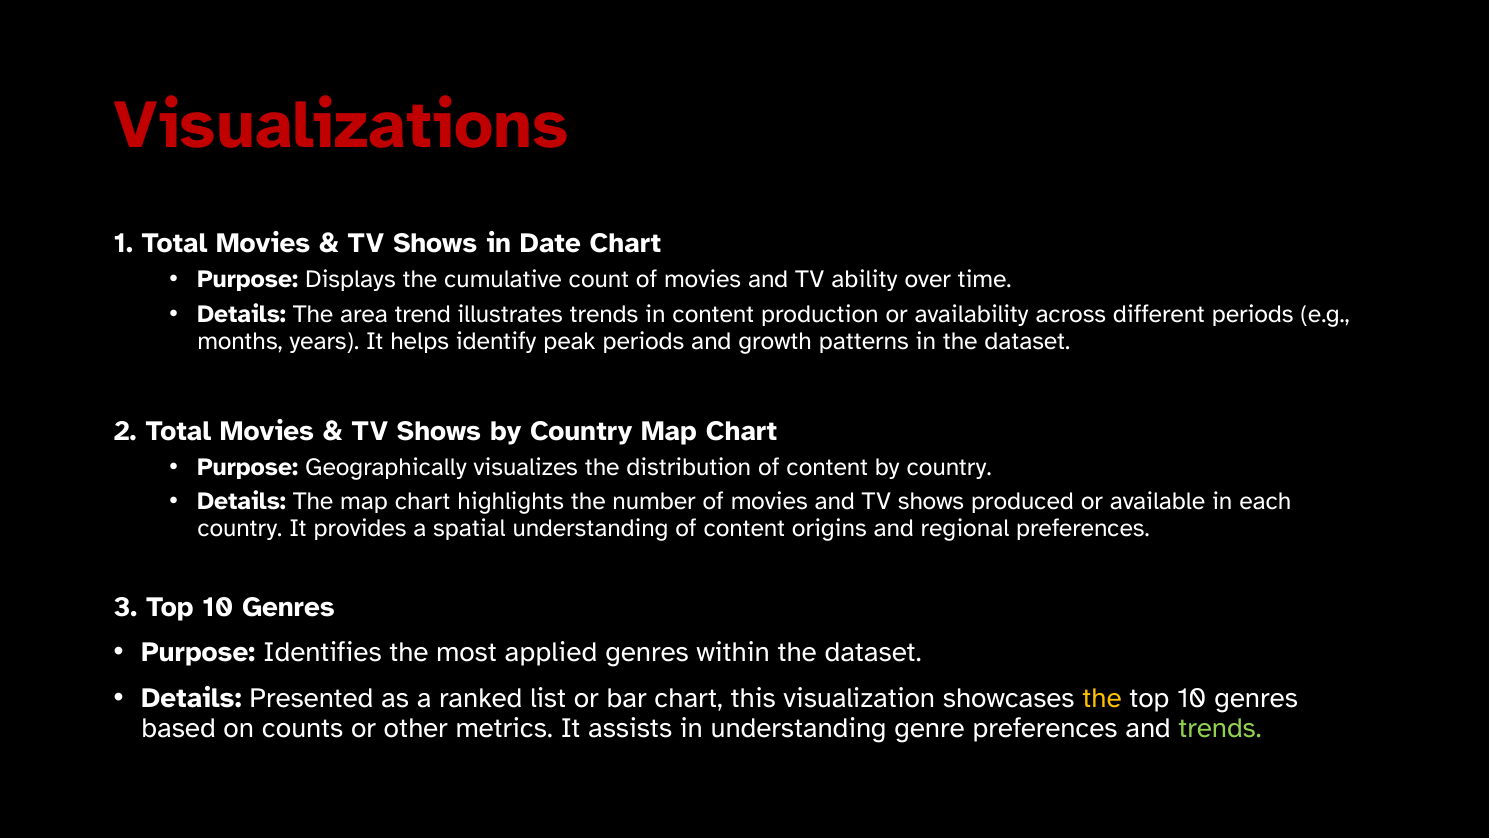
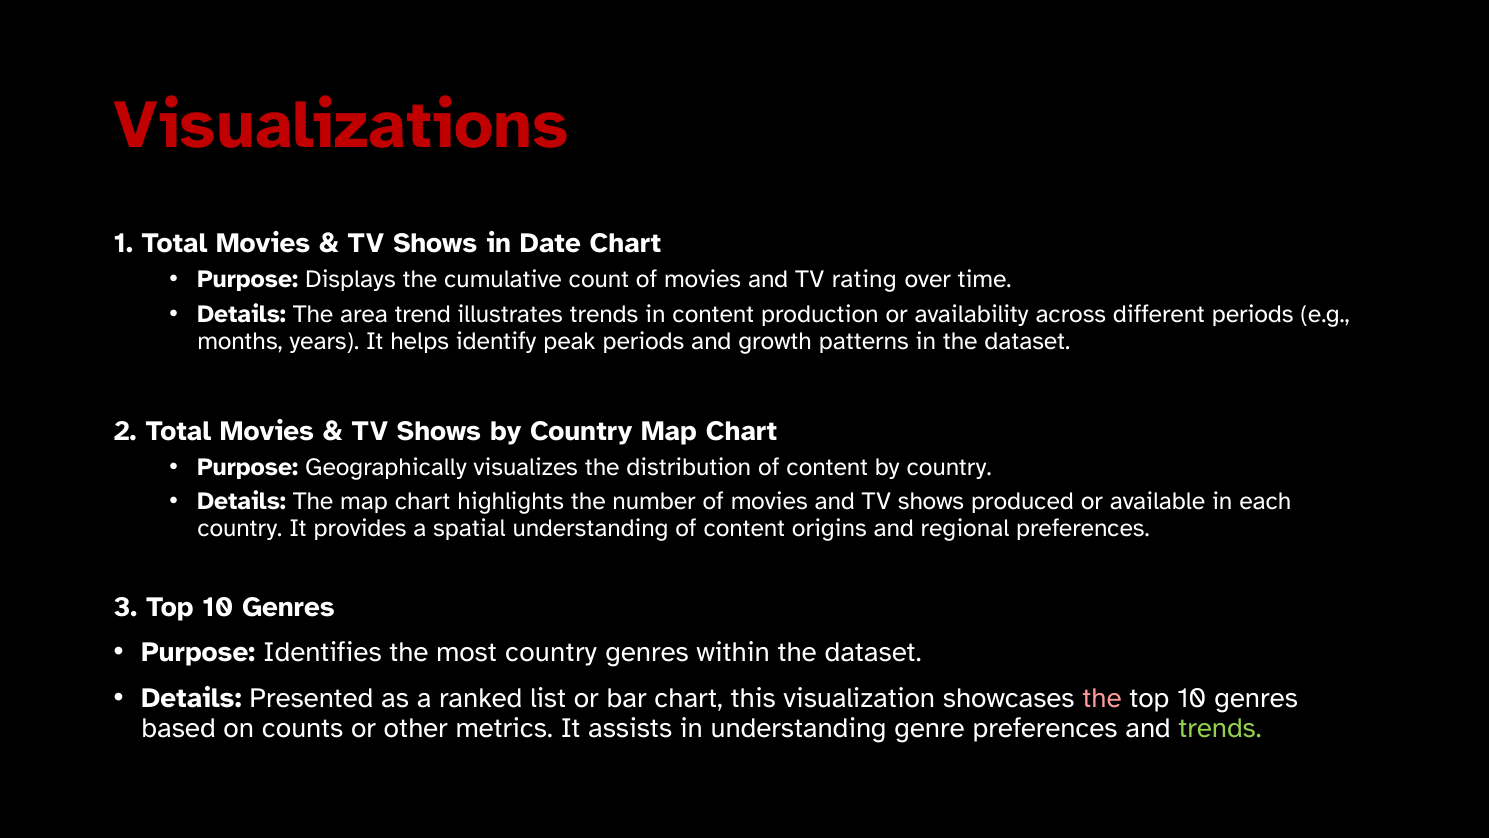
ability: ability -> rating
most applied: applied -> country
the at (1102, 698) colour: yellow -> pink
